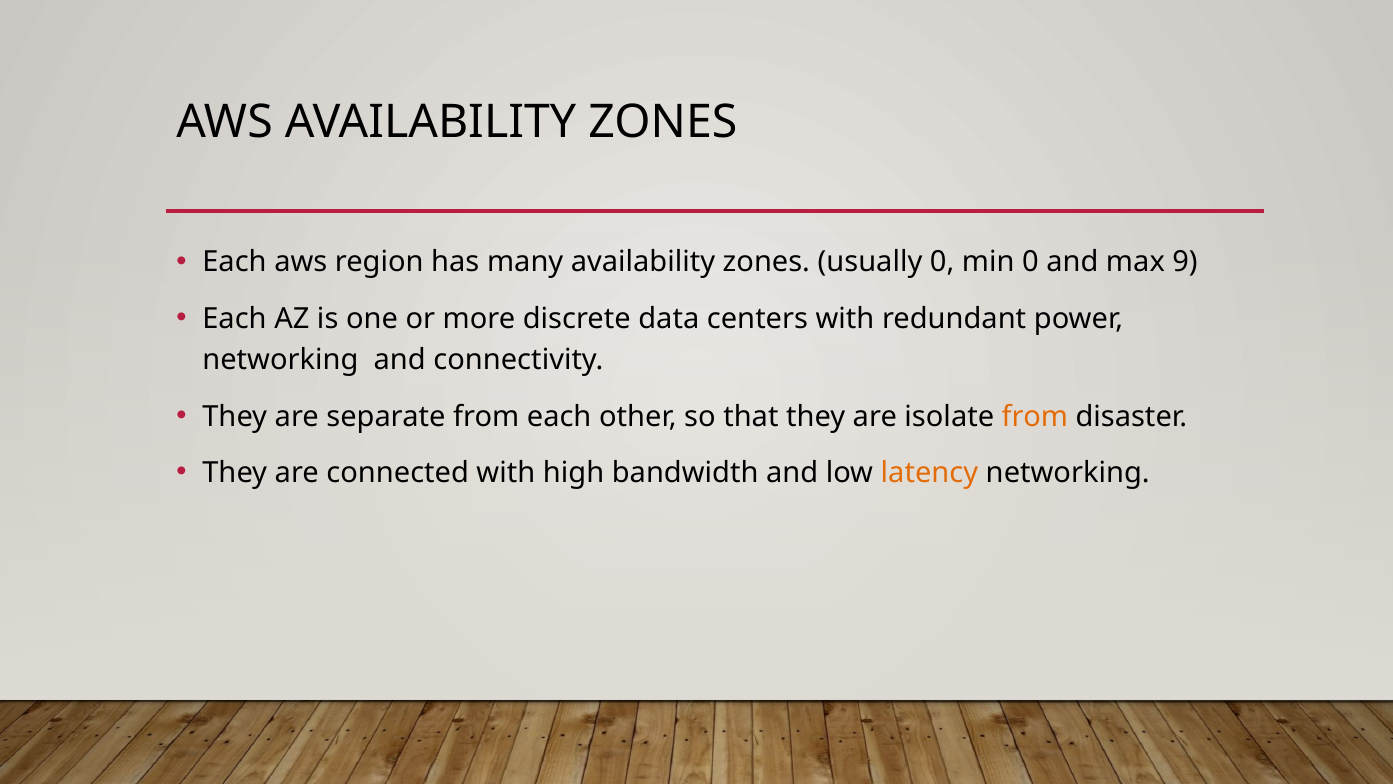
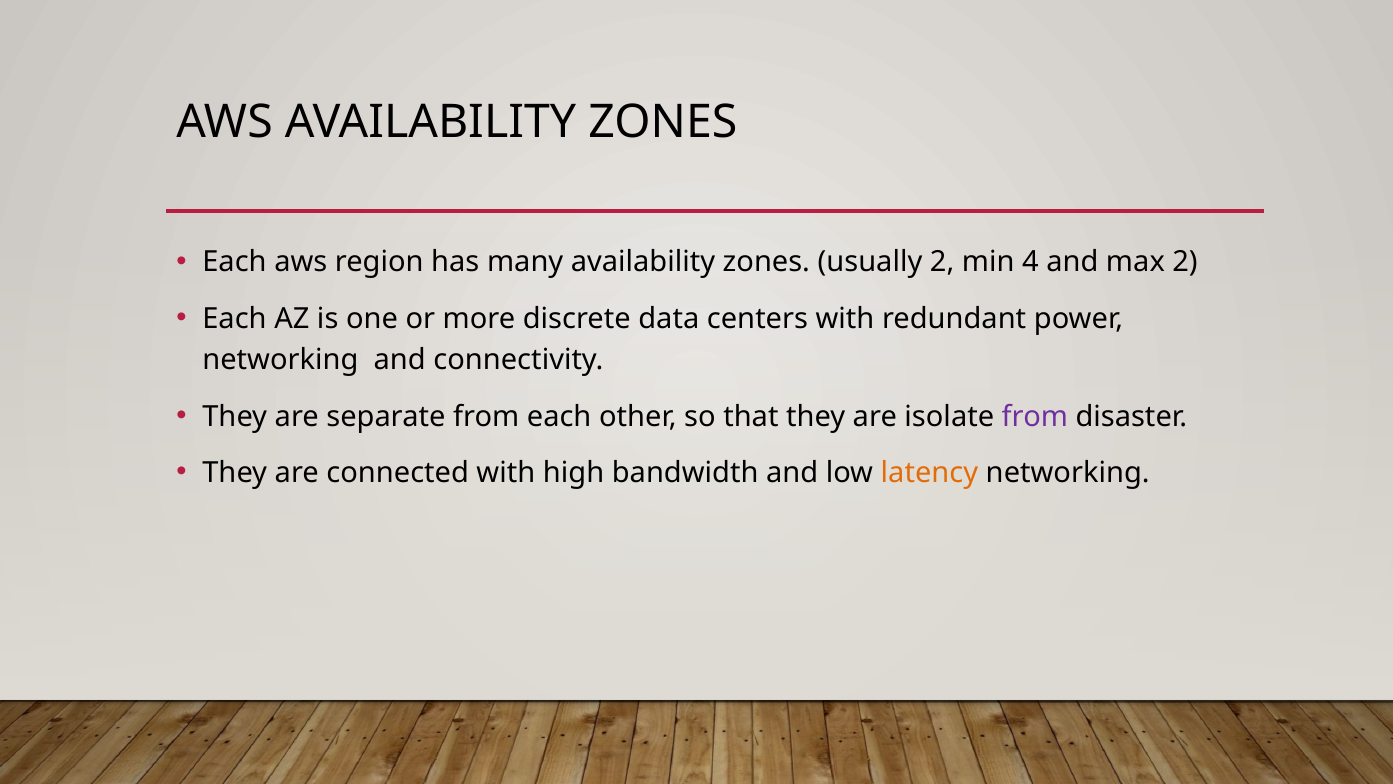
usually 0: 0 -> 2
min 0: 0 -> 4
max 9: 9 -> 2
from at (1035, 416) colour: orange -> purple
